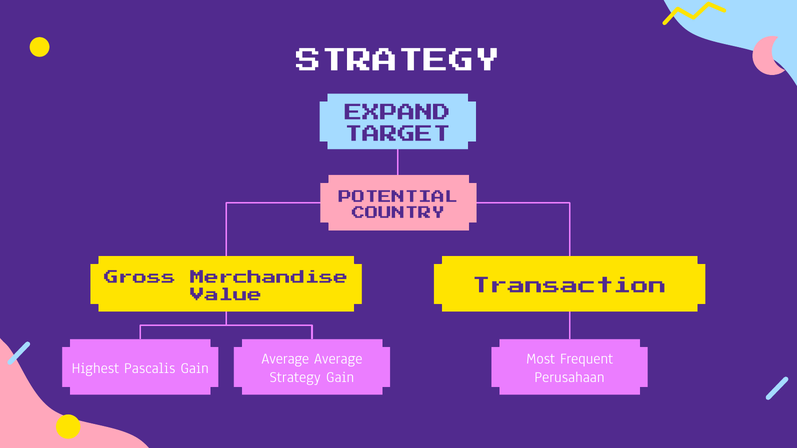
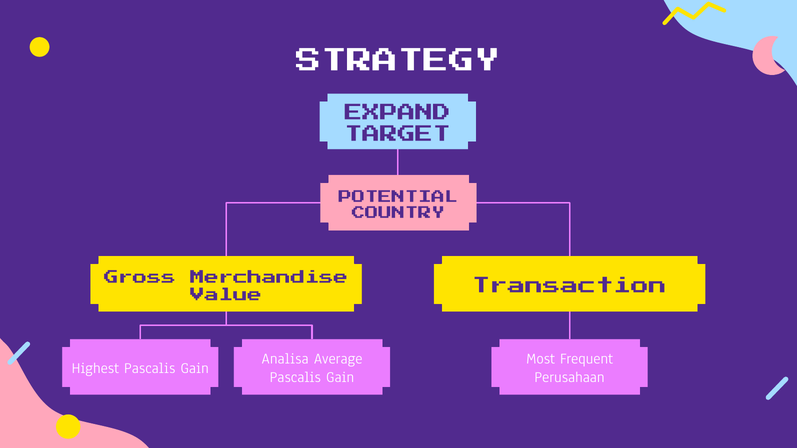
Average at (285, 359): Average -> Analisa
Strategy at (295, 378): Strategy -> Pascalis
